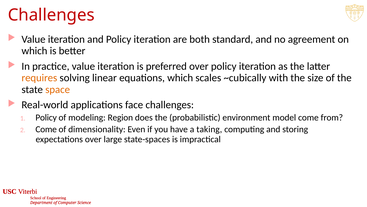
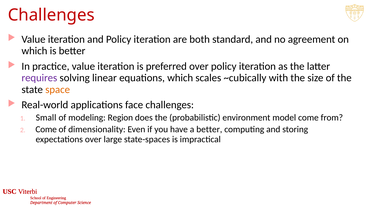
requires colour: orange -> purple
Policy at (46, 117): Policy -> Small
a taking: taking -> better
